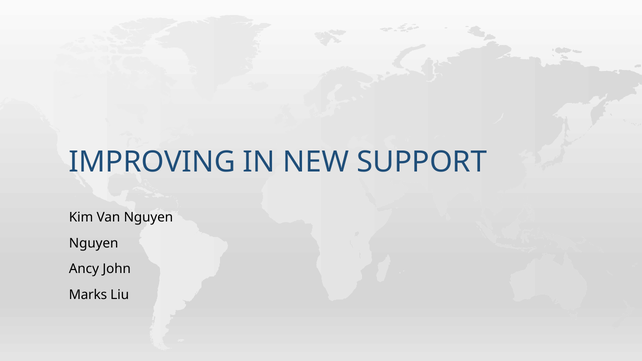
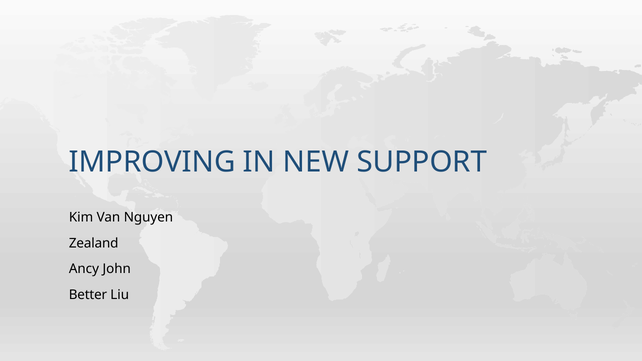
Nguyen at (94, 243): Nguyen -> Zealand
Marks: Marks -> Better
